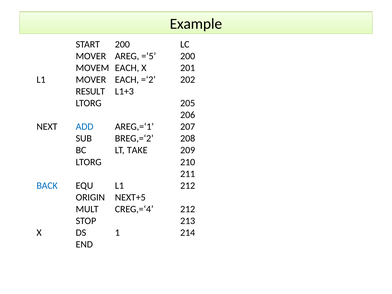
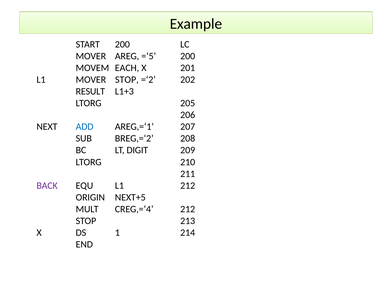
MOVER EACH: EACH -> STOP
TAKE: TAKE -> DIGIT
BACK colour: blue -> purple
